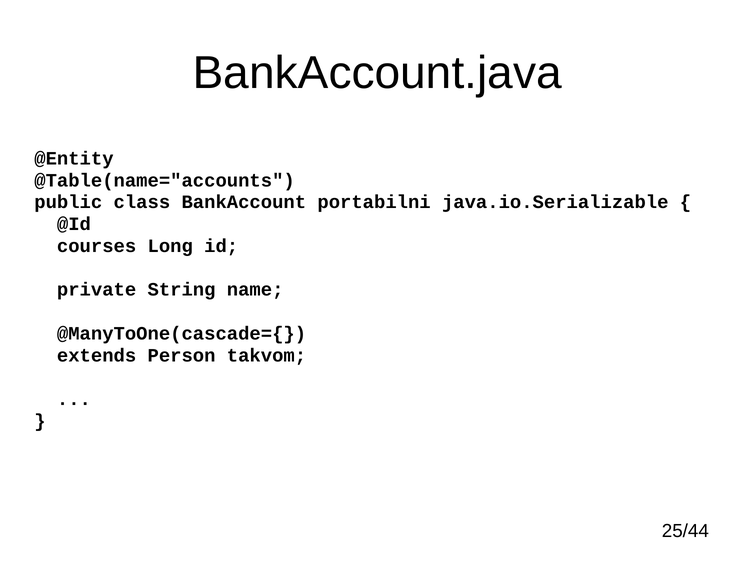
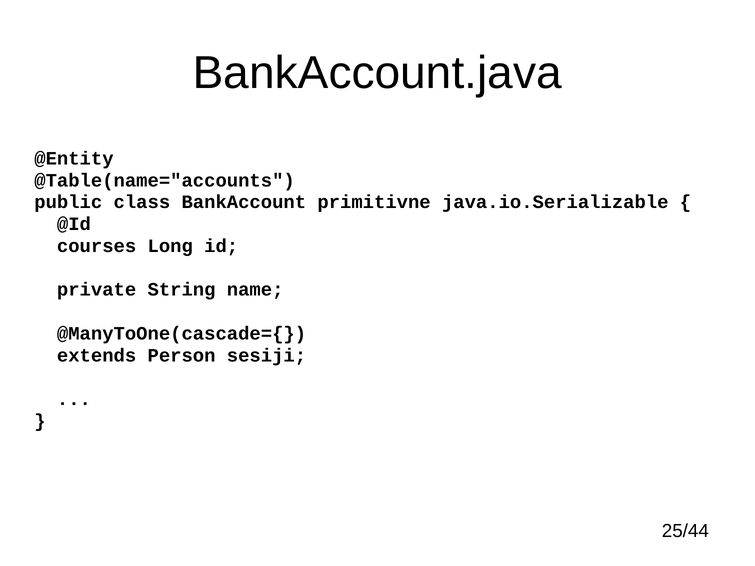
portabilni: portabilni -> primitivne
takvom: takvom -> sesiji
